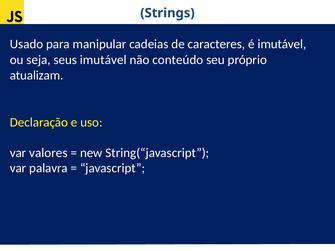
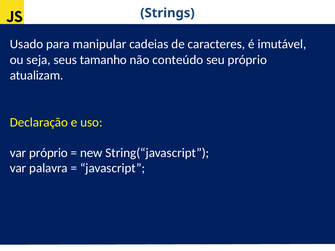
seus imutável: imutável -> tamanho
var valores: valores -> próprio
